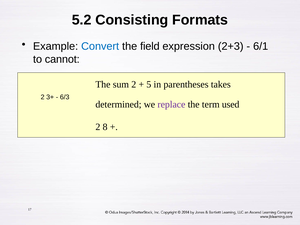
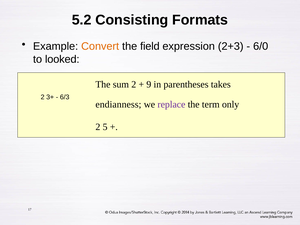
Convert colour: blue -> orange
6/1: 6/1 -> 6/0
cannot: cannot -> looked
5: 5 -> 9
determined: determined -> endianness
used: used -> only
8: 8 -> 5
